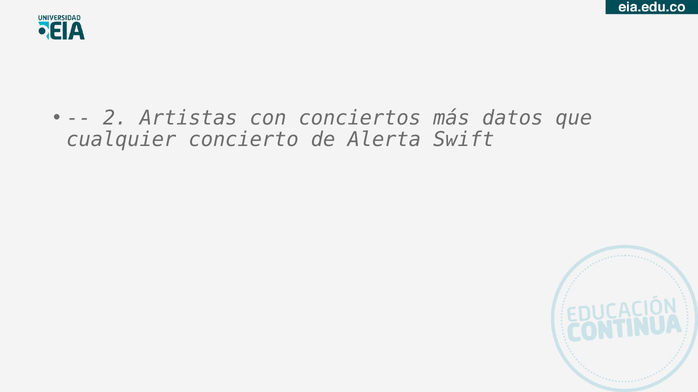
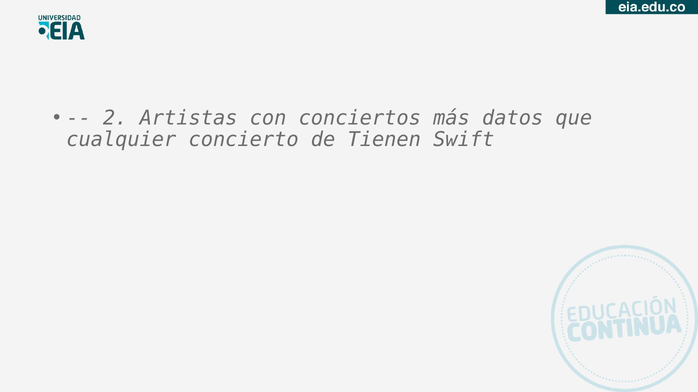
Alerta: Alerta -> Tienen
